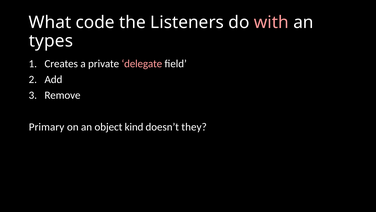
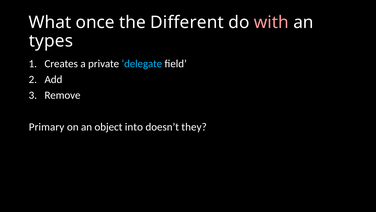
code: code -> once
Listeners: Listeners -> Different
delegate colour: pink -> light blue
kind: kind -> into
